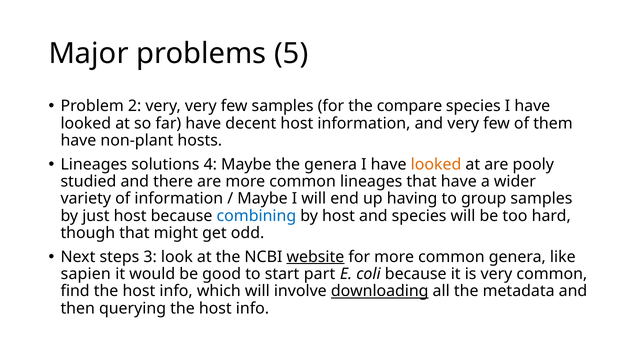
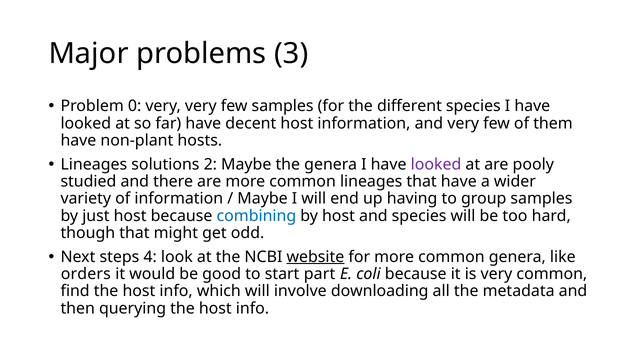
5: 5 -> 3
2: 2 -> 0
compare: compare -> different
4: 4 -> 2
looked at (436, 164) colour: orange -> purple
3: 3 -> 4
sapien: sapien -> orders
downloading underline: present -> none
